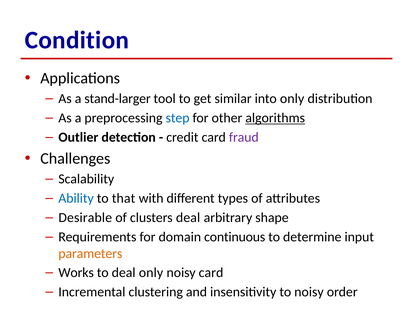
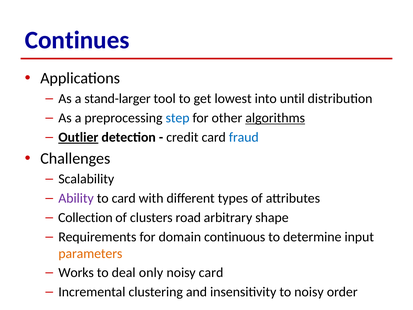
Condition: Condition -> Continues
similar: similar -> lowest
into only: only -> until
Outlier underline: none -> present
fraud colour: purple -> blue
Ability colour: blue -> purple
to that: that -> card
Desirable: Desirable -> Collection
clusters deal: deal -> road
